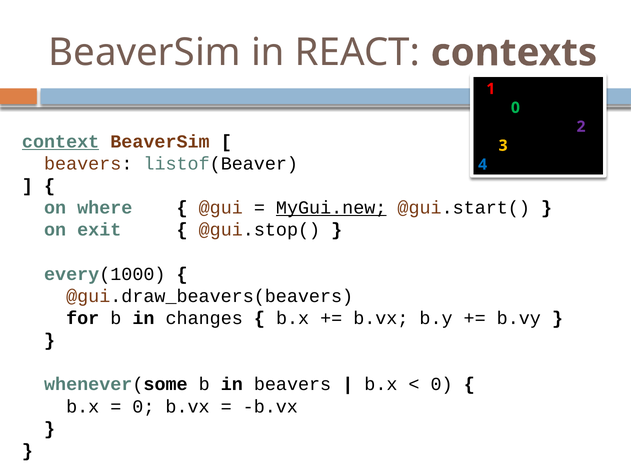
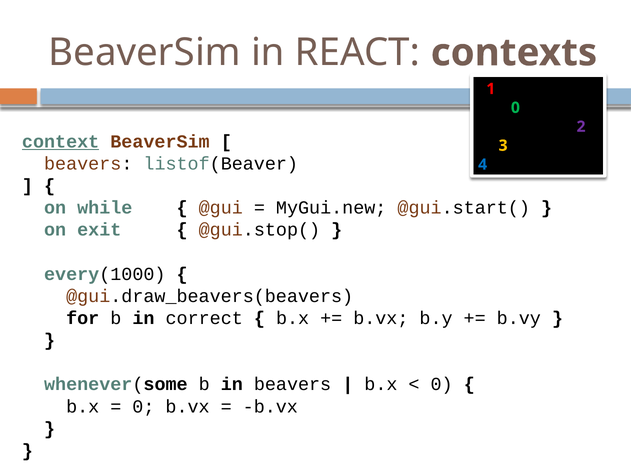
where: where -> while
MyGui.new underline: present -> none
changes: changes -> correct
